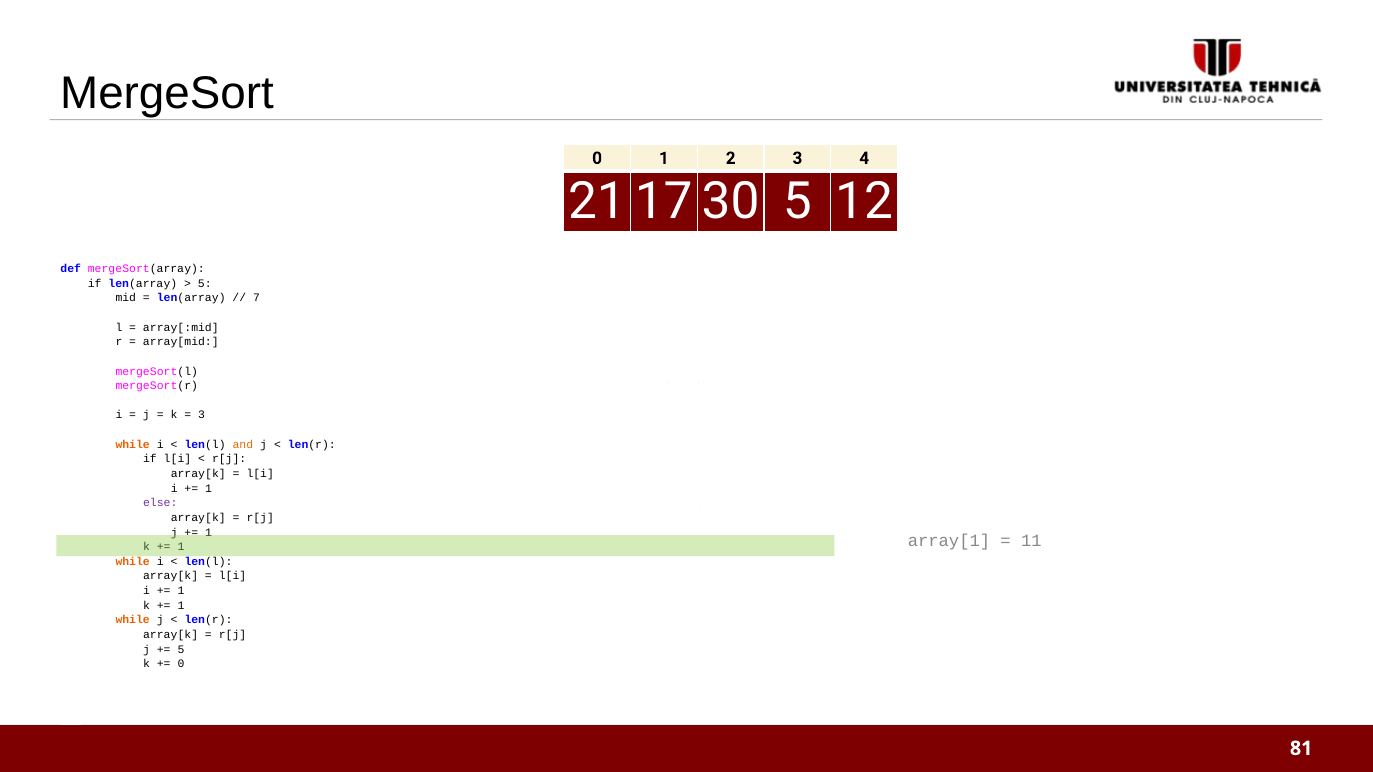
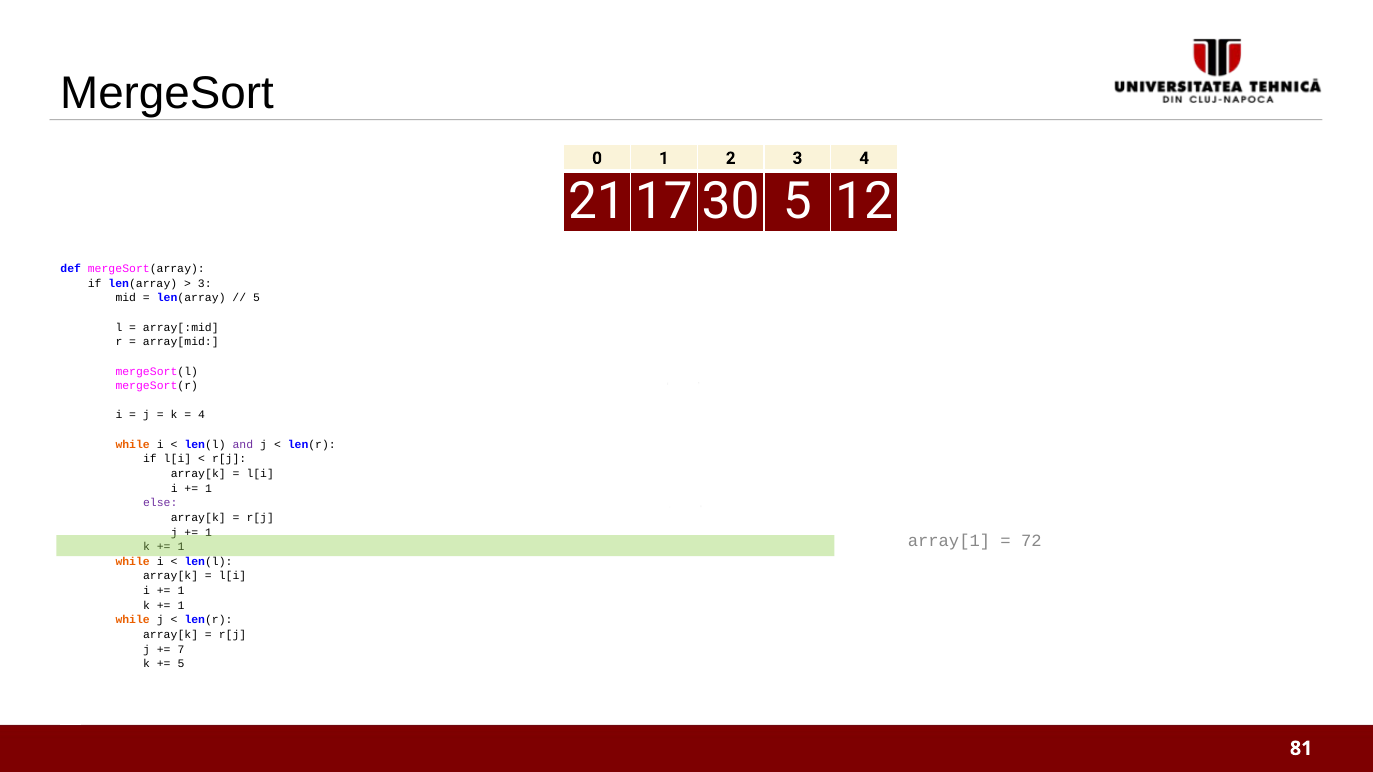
5 at (205, 284): 5 -> 3
7 at (257, 298): 7 -> 5
3 at (202, 415): 3 -> 4
and colour: orange -> purple
11: 11 -> 72
5 at (181, 650): 5 -> 7
0 at (181, 664): 0 -> 5
